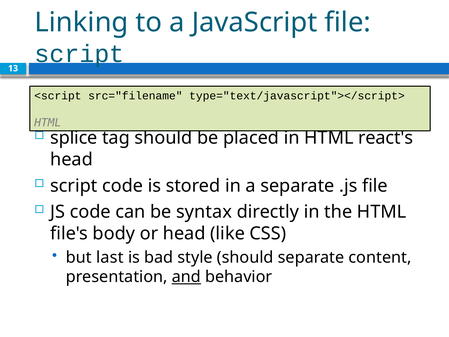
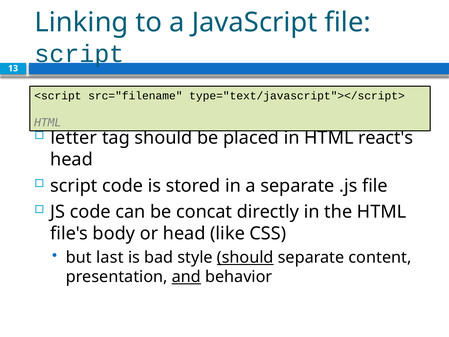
splice: splice -> letter
syntax: syntax -> concat
should at (245, 257) underline: none -> present
